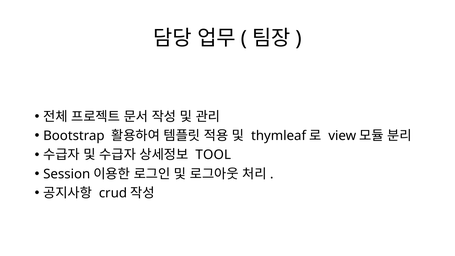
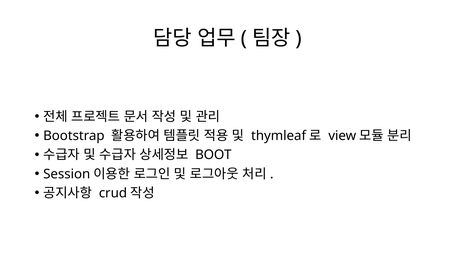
TOOL: TOOL -> BOOT
